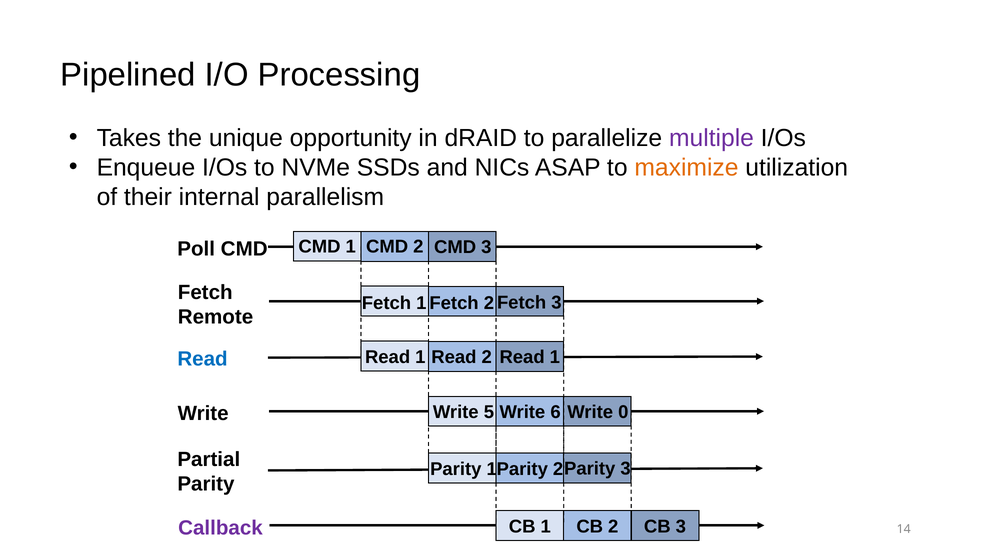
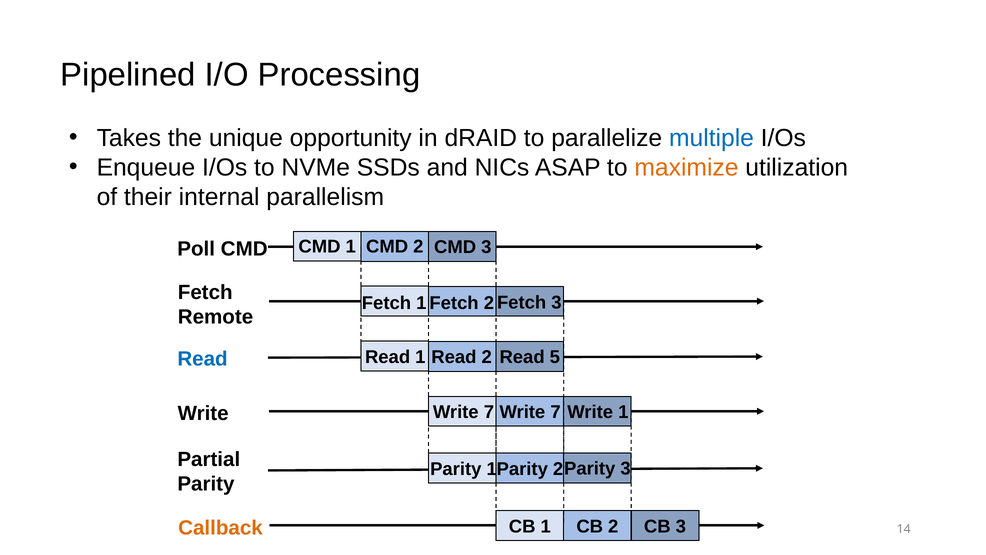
multiple colour: purple -> blue
2 Read 1: 1 -> 5
5 at (489, 412): 5 -> 7
6 at (556, 412): 6 -> 7
Write 0: 0 -> 1
Callback colour: purple -> orange
